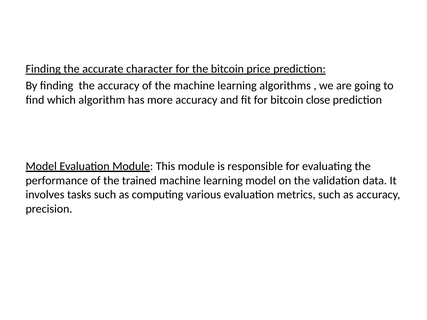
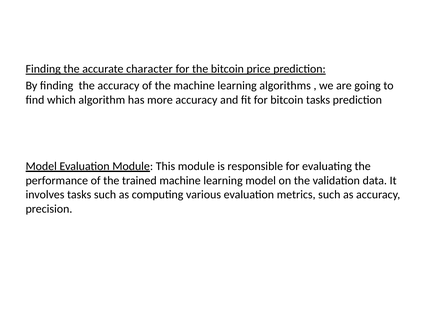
bitcoin close: close -> tasks
